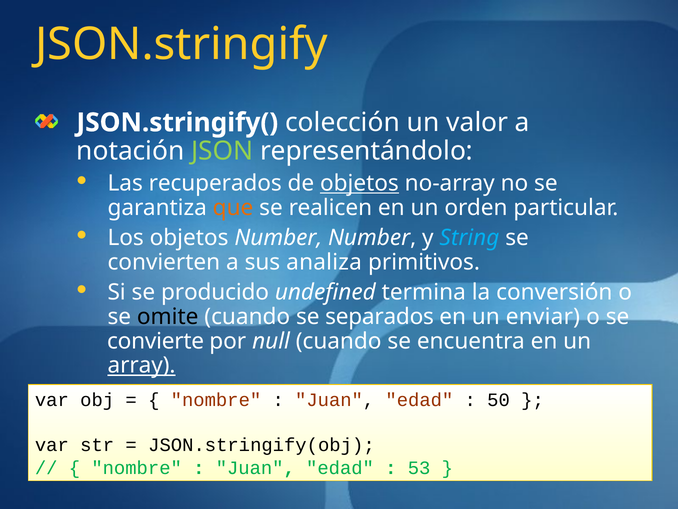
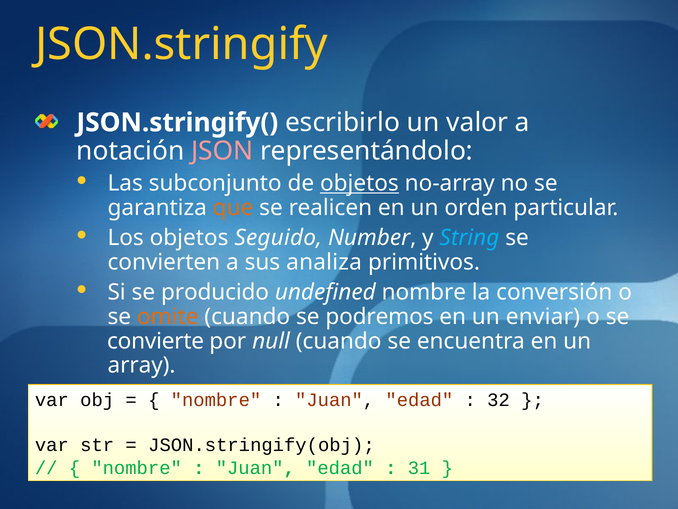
colección: colección -> escribirlo
JSON colour: light green -> pink
recuperados: recuperados -> subconjunto
objetos Number: Number -> Seguido
undefined termina: termina -> nombre
omite colour: black -> orange
separados: separados -> podremos
array underline: present -> none
50: 50 -> 32
53: 53 -> 31
